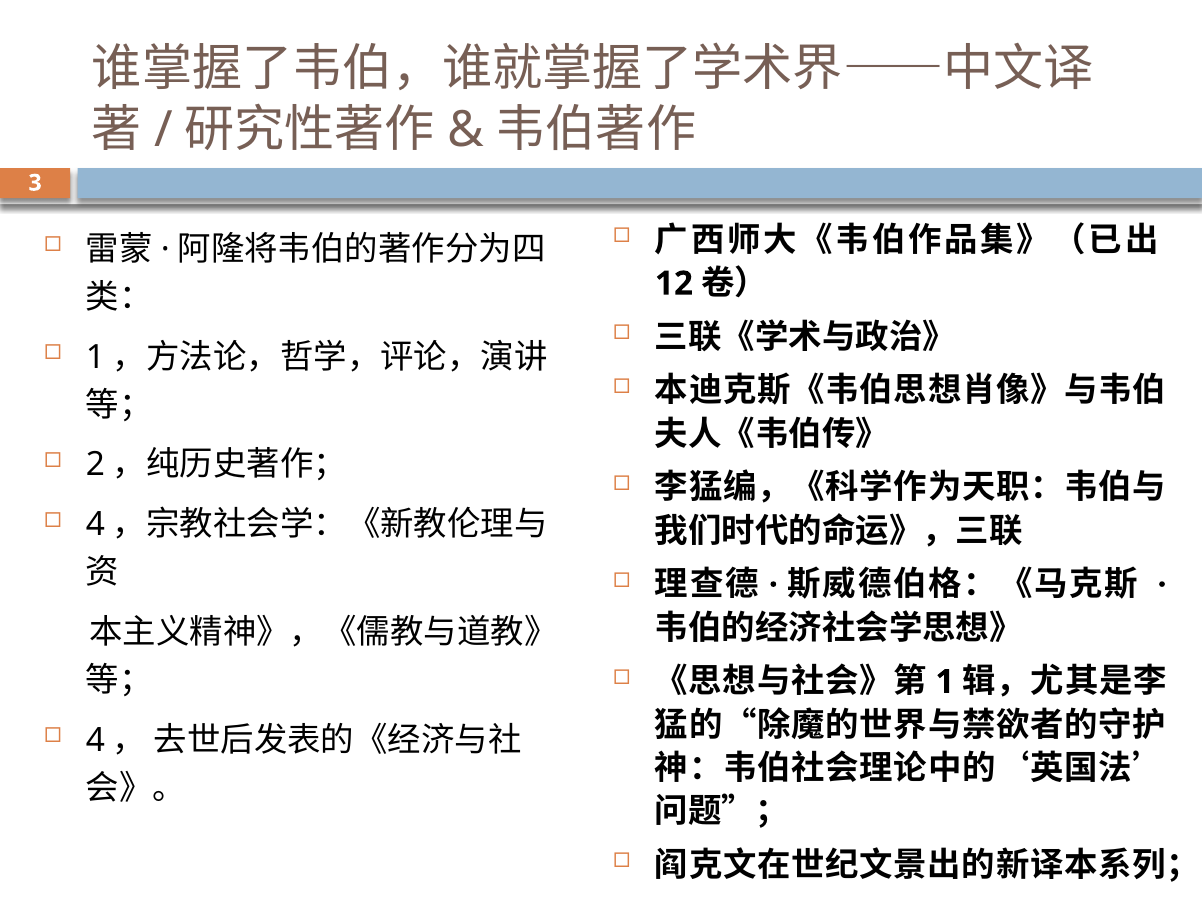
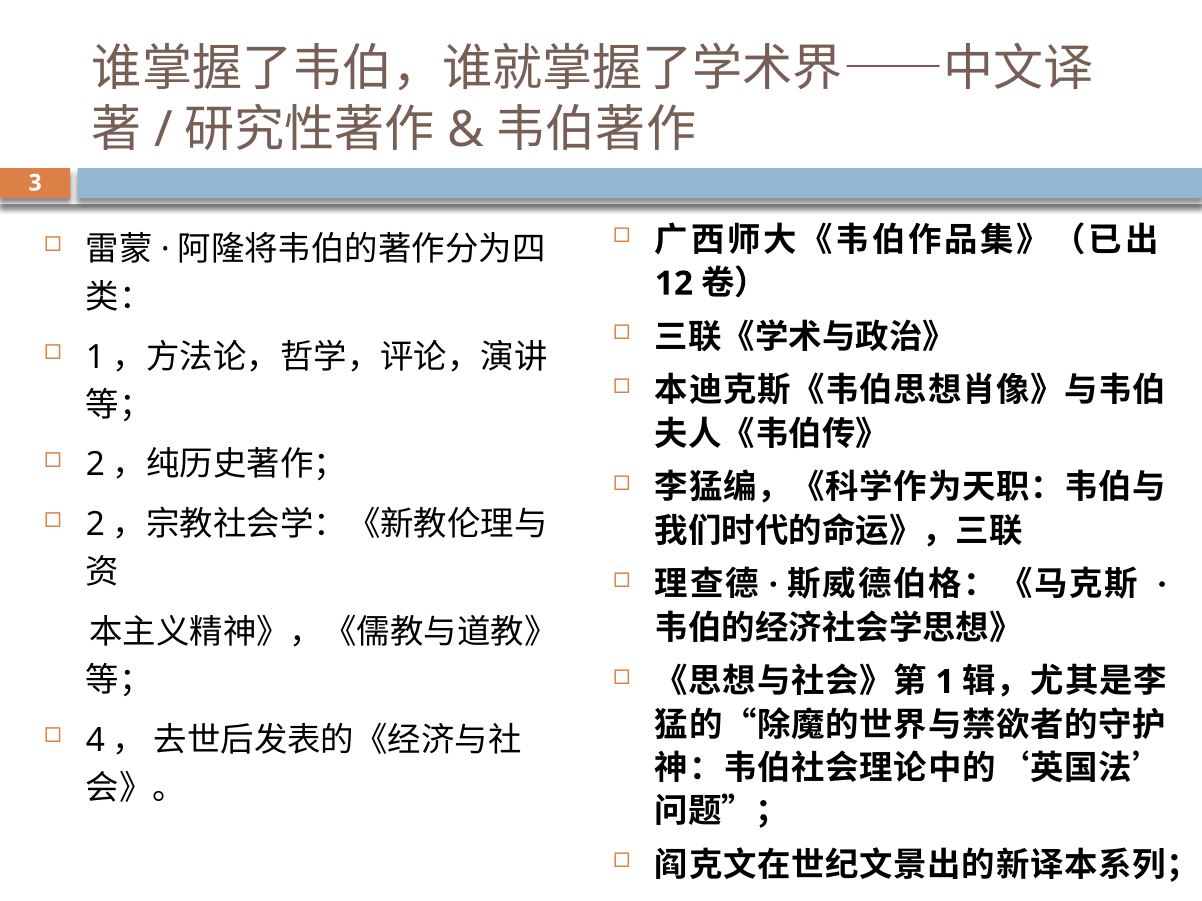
4 at (95, 525): 4 -> 2
